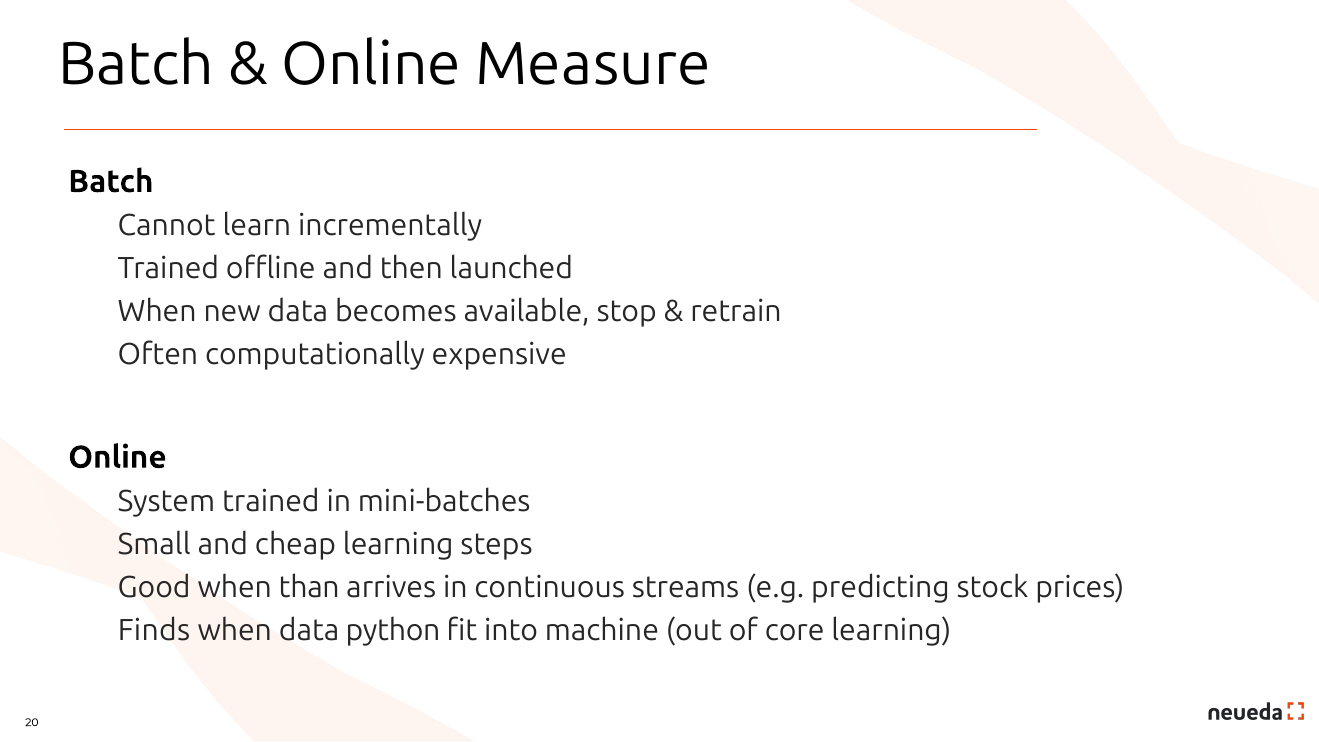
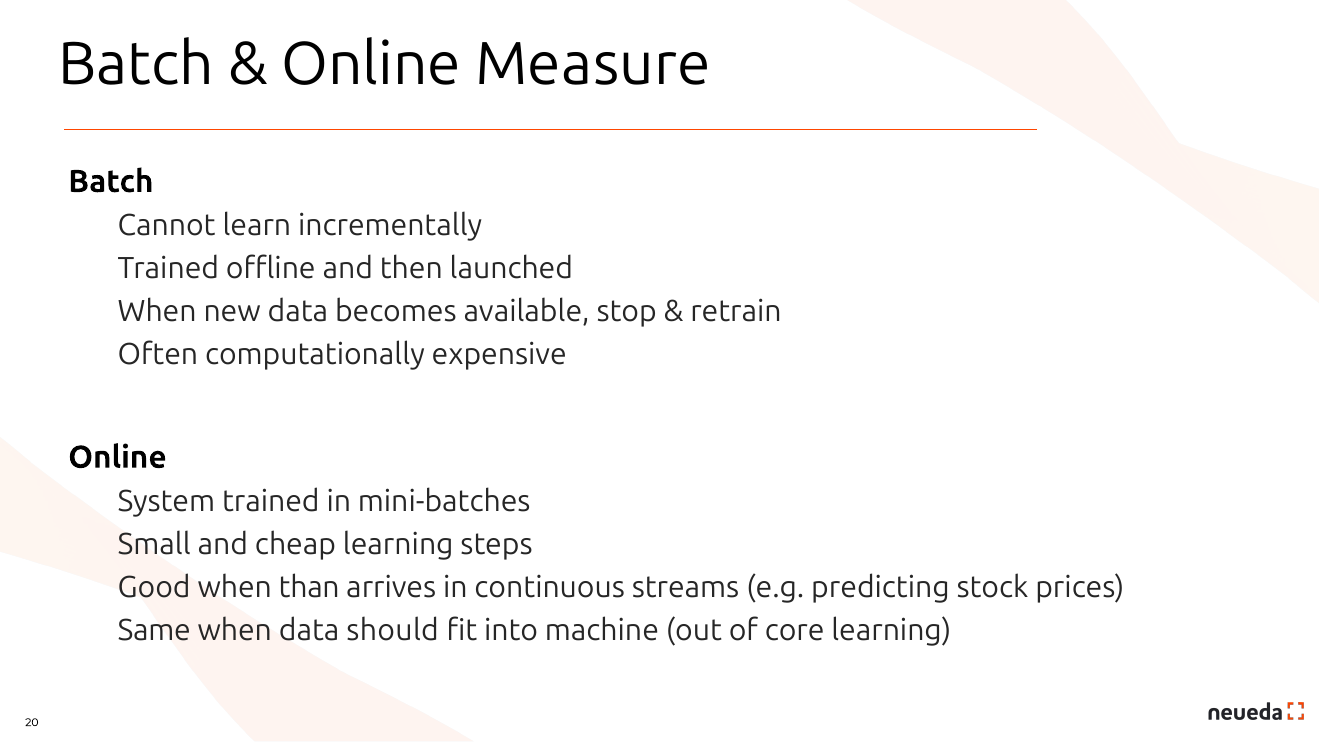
Finds: Finds -> Same
python: python -> should
